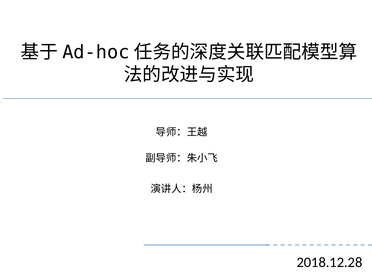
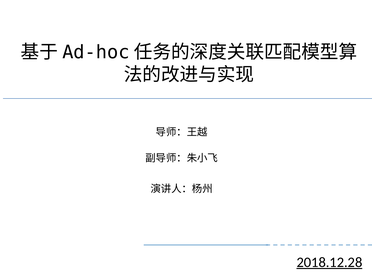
2018.12.28 underline: none -> present
